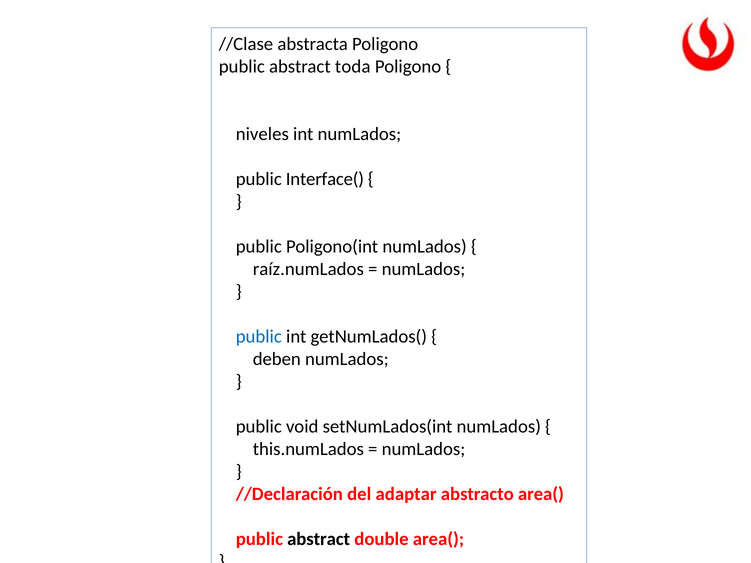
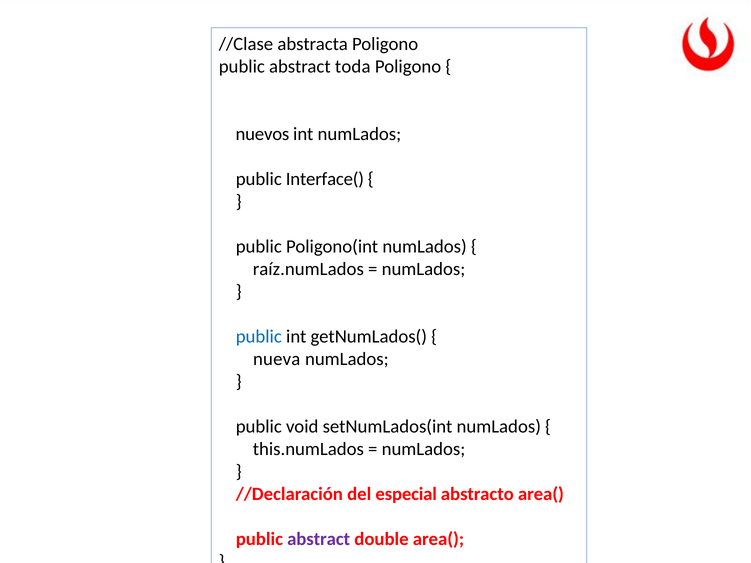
niveles: niveles -> nuevos
deben: deben -> nueva
adaptar: adaptar -> especial
abstract at (319, 539) colour: black -> purple
